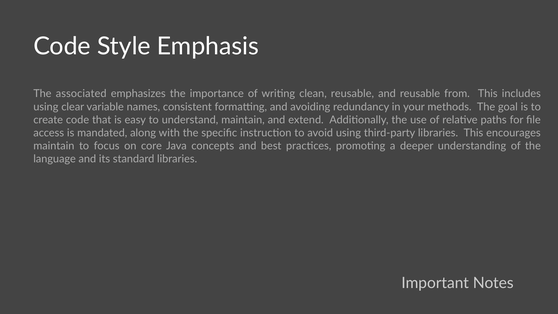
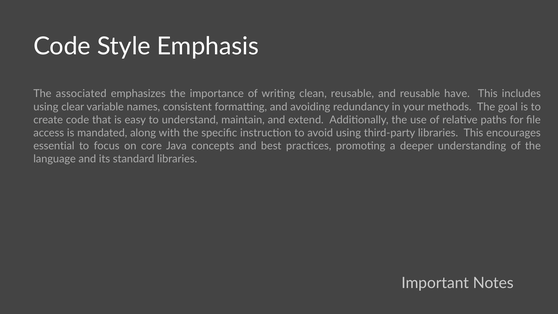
from: from -> have
maintain at (54, 146): maintain -> essential
